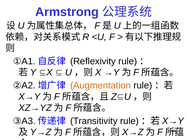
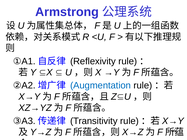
Augmentation colour: orange -> blue
